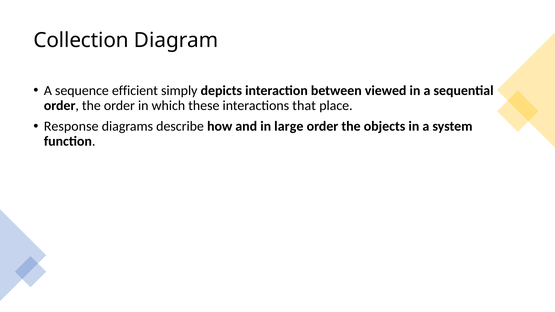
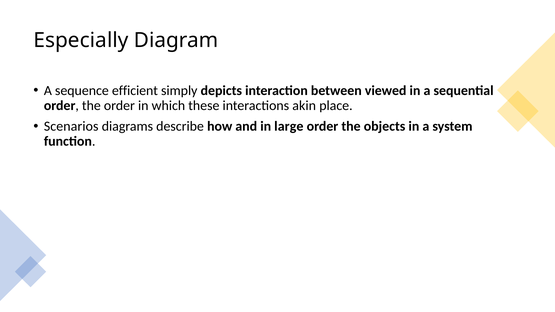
Collection: Collection -> Especially
that: that -> akin
Response: Response -> Scenarios
